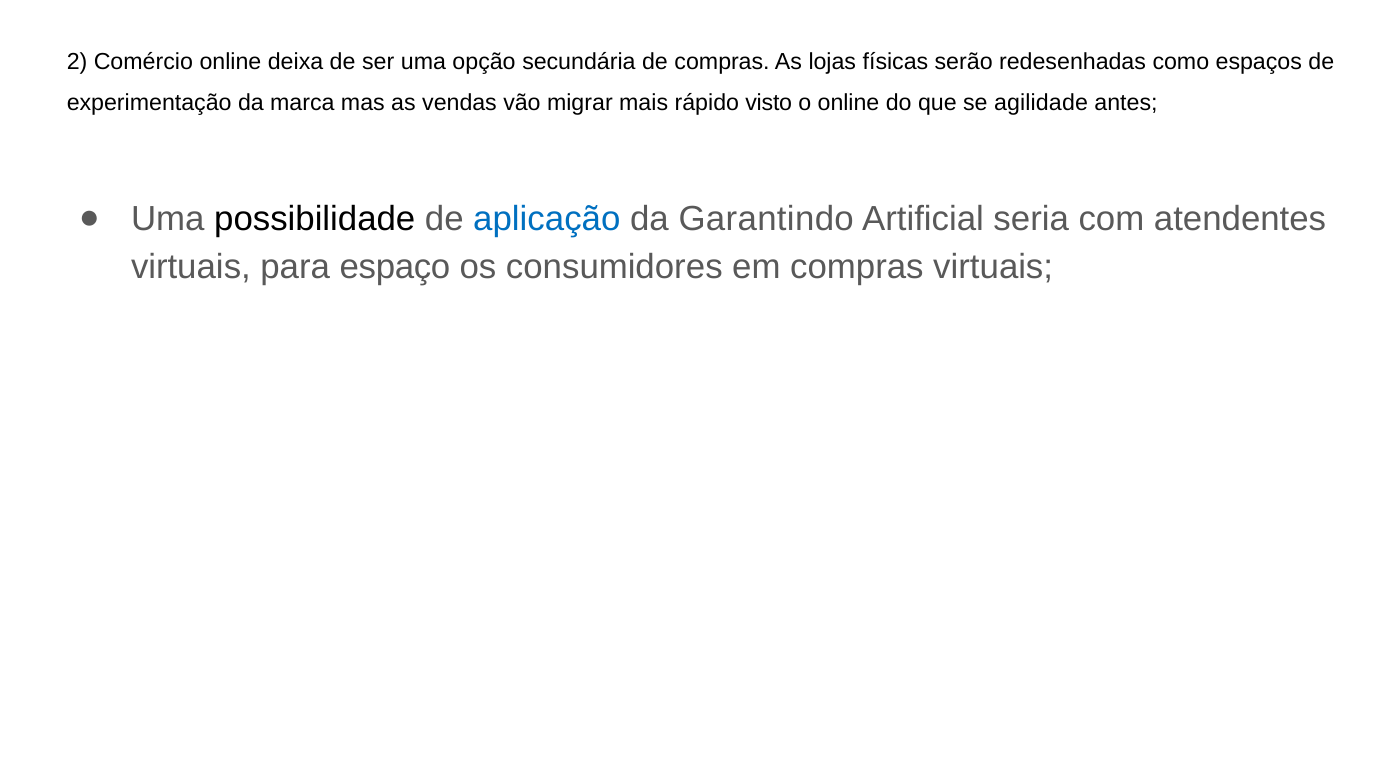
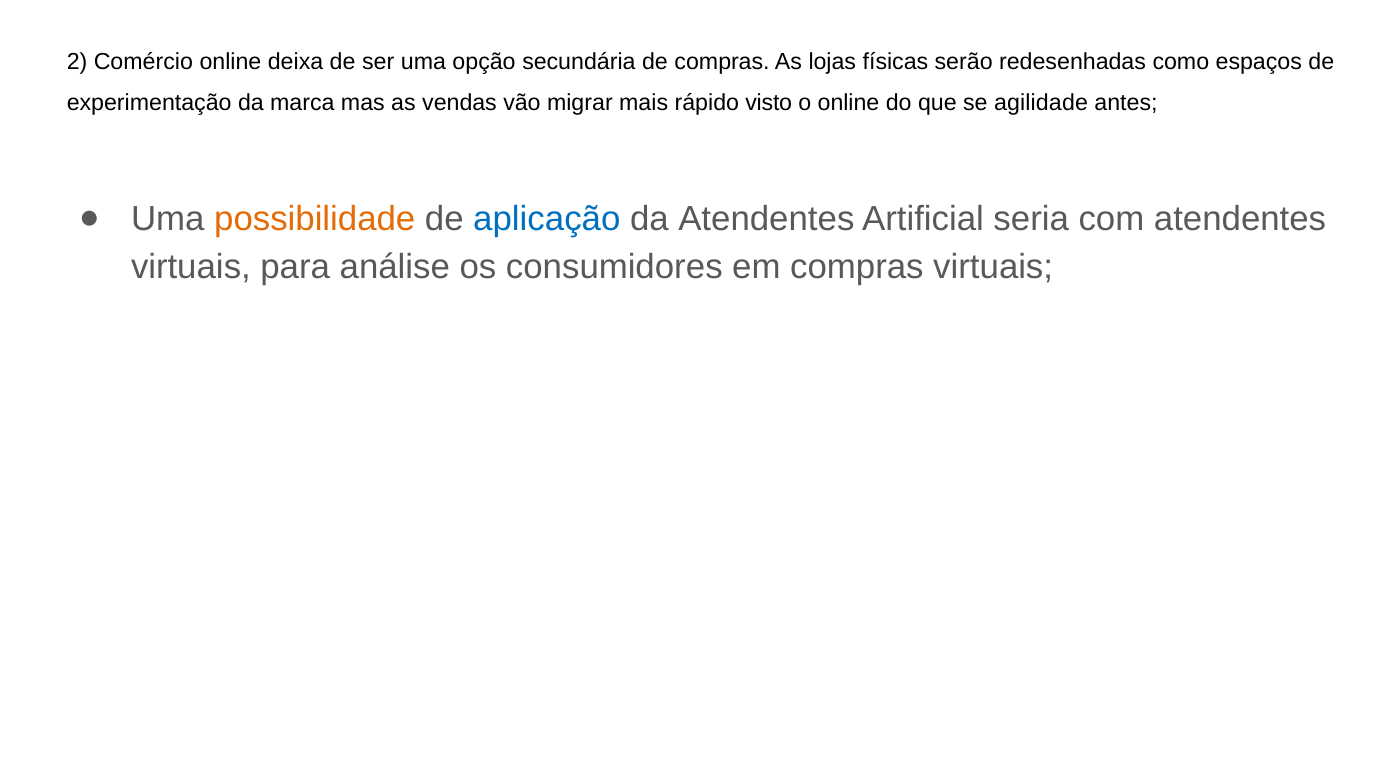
possibilidade colour: black -> orange
da Garantindo: Garantindo -> Atendentes
espaço: espaço -> análise
